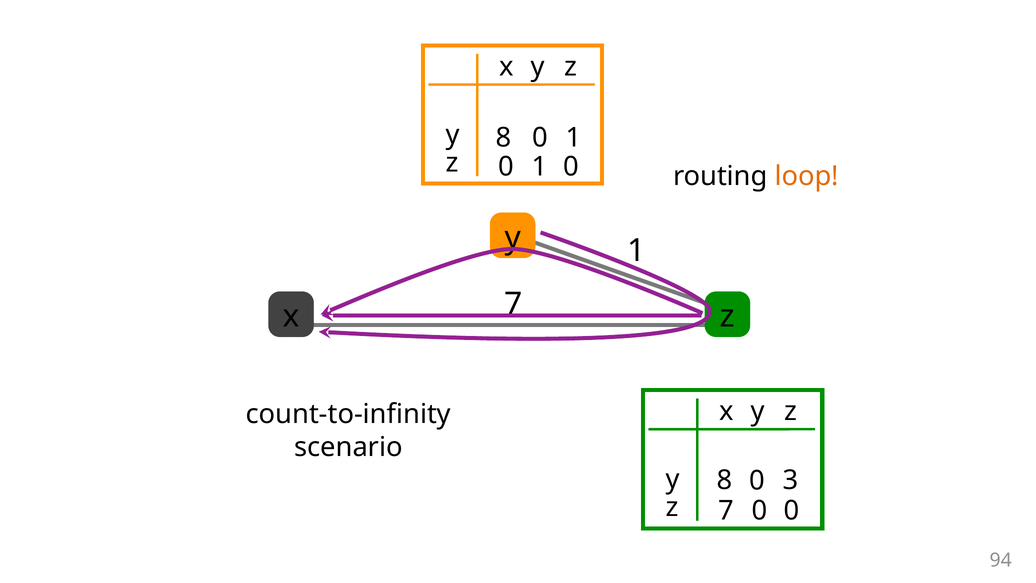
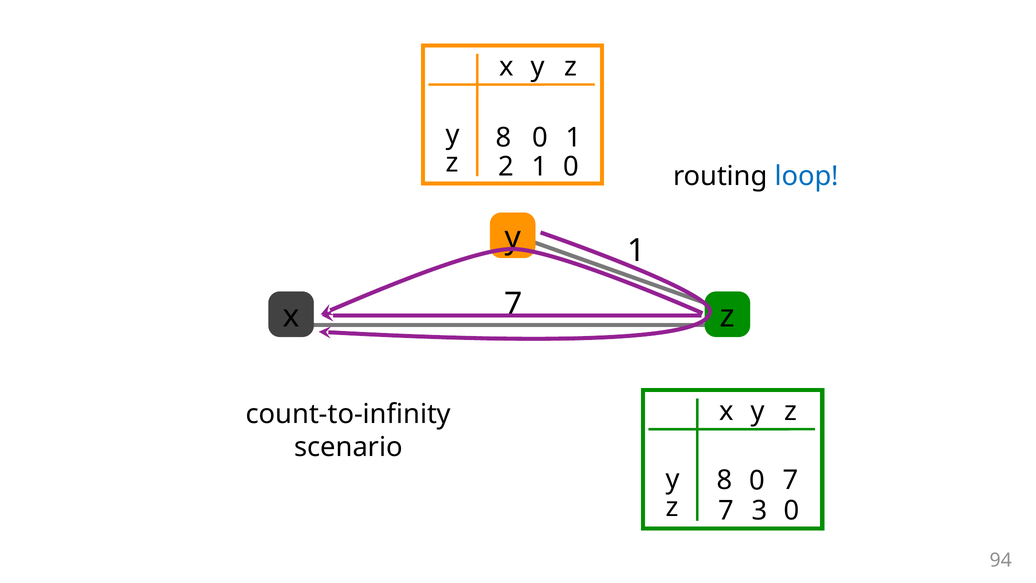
z 0: 0 -> 2
loop colour: orange -> blue
0 3: 3 -> 7
7 0: 0 -> 3
